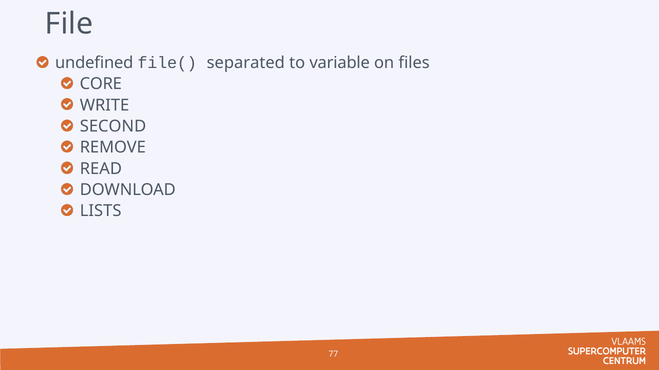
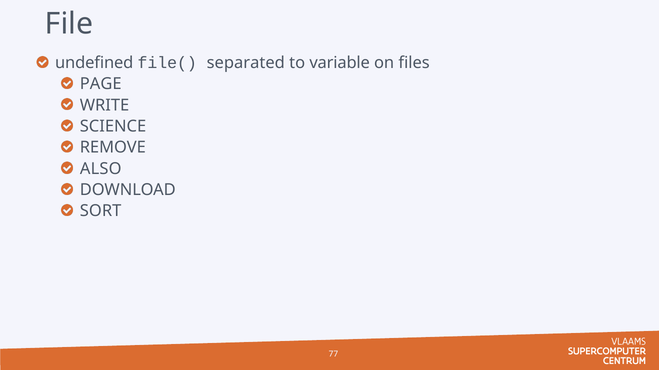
CORE: CORE -> PAGE
SECOND: SECOND -> SCIENCE
READ: READ -> ALSO
LISTS: LISTS -> SORT
